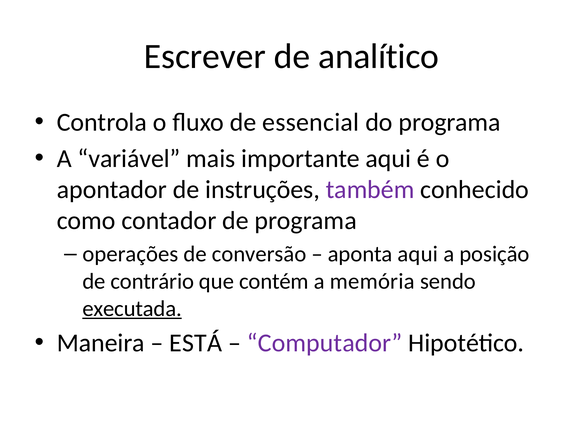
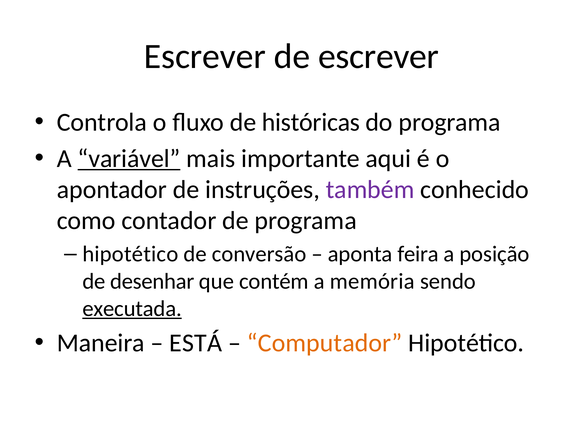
de analítico: analítico -> escrever
essencial: essencial -> históricas
variável underline: none -> present
operações at (130, 254): operações -> hipotético
aponta aqui: aqui -> feira
contrário: contrário -> desenhar
Computador colour: purple -> orange
